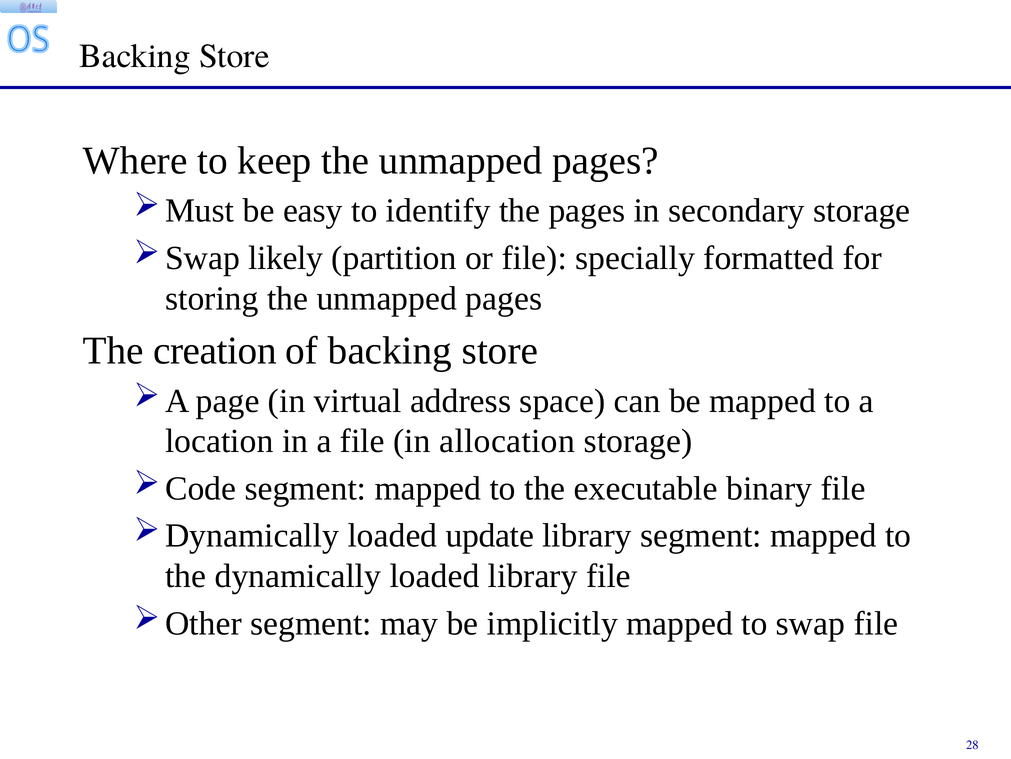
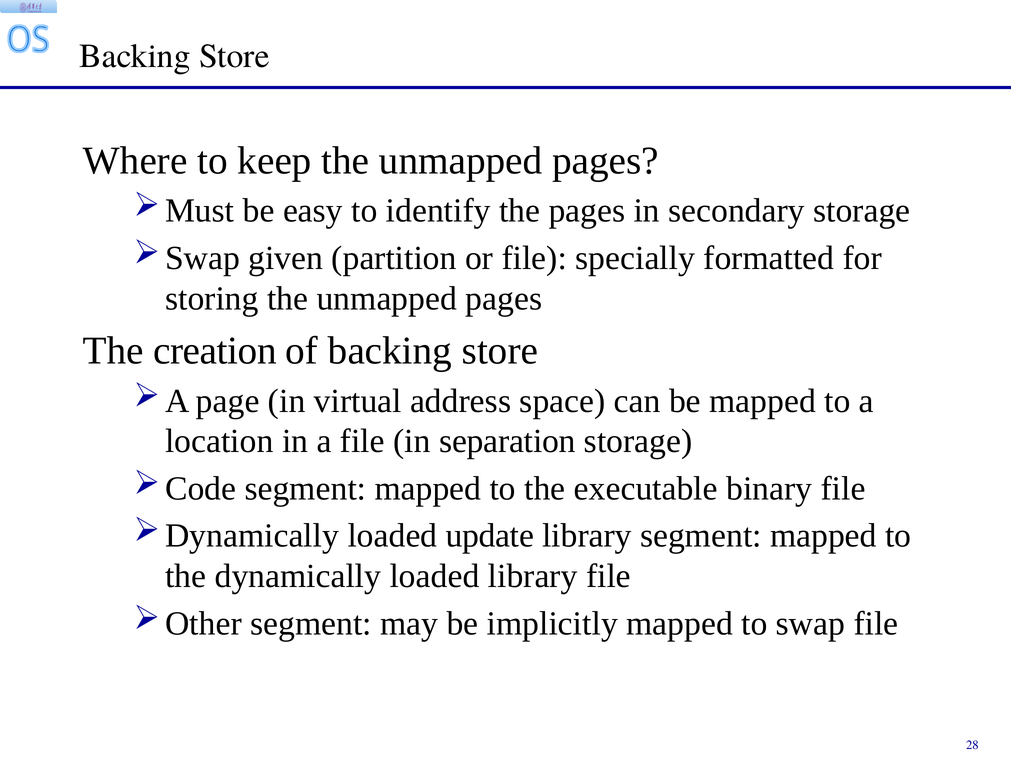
likely: likely -> given
allocation: allocation -> separation
